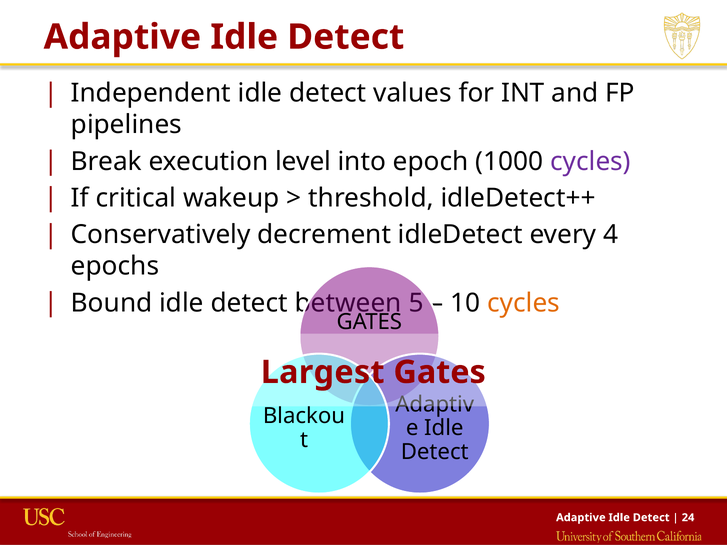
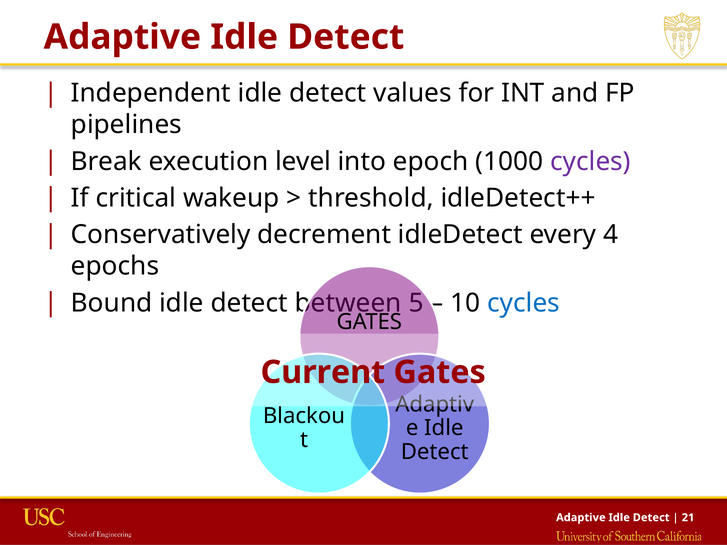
cycles at (524, 303) colour: orange -> blue
Largest: Largest -> Current
24: 24 -> 21
